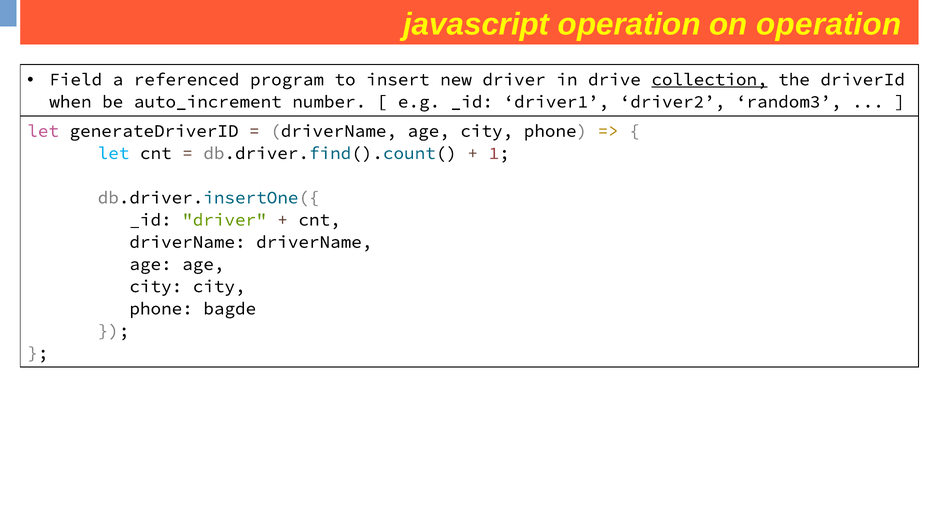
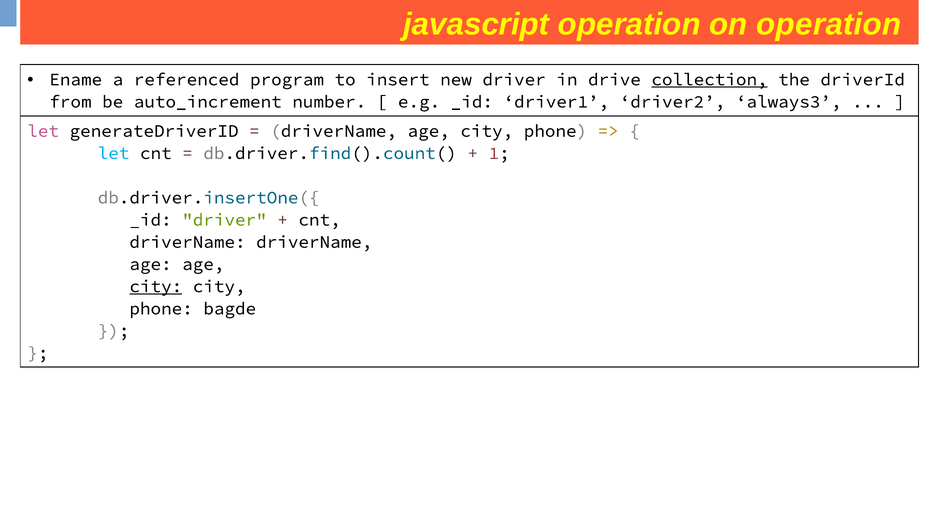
Field: Field -> Ename
when: when -> from
random3: random3 -> always3
city at (156, 286) underline: none -> present
